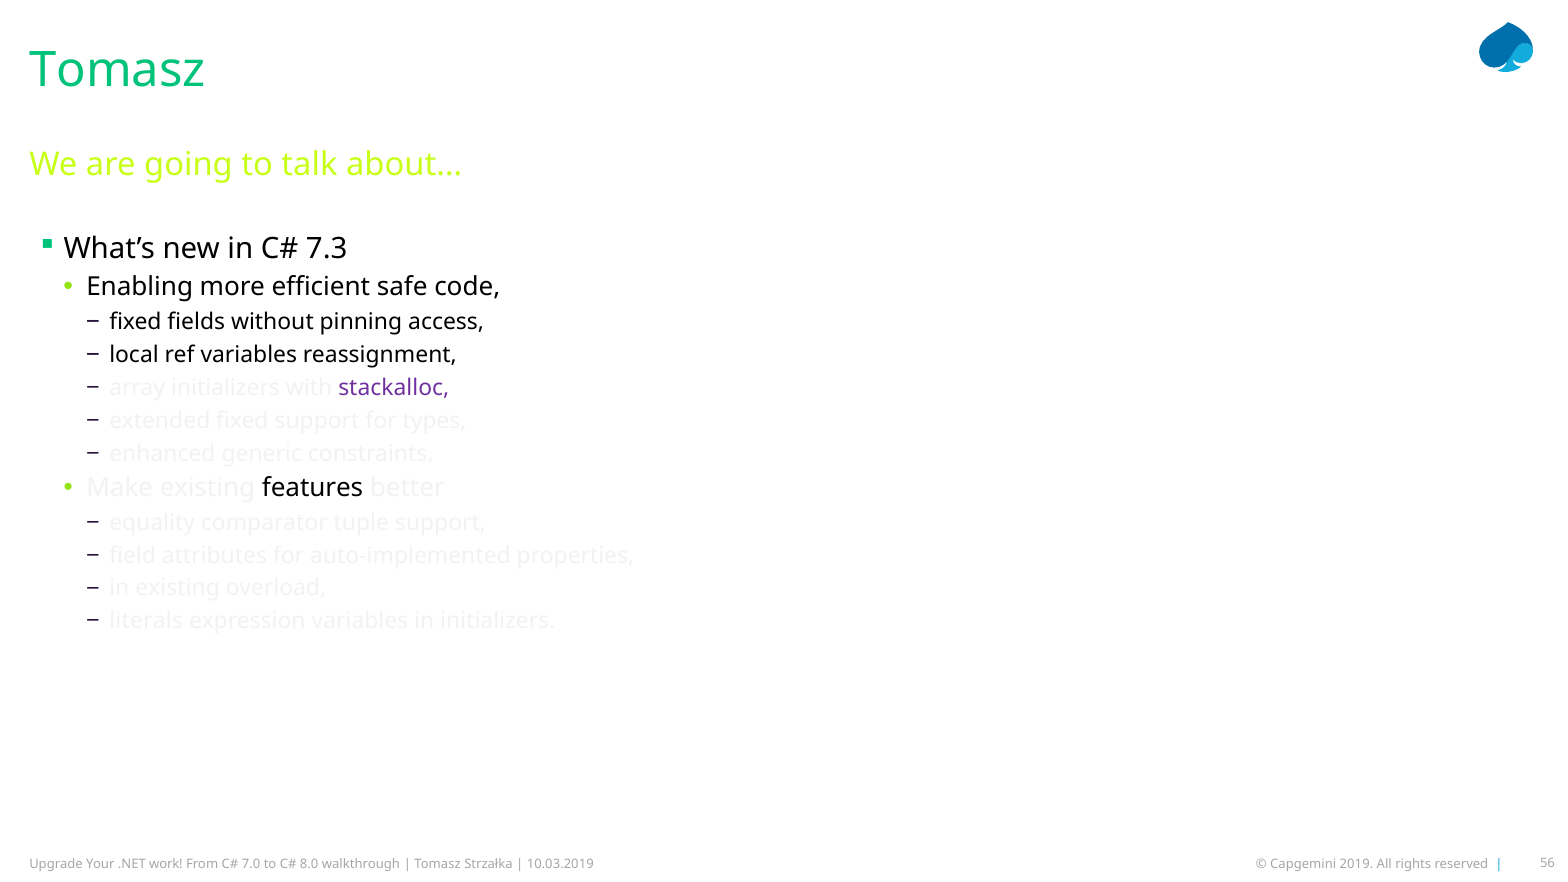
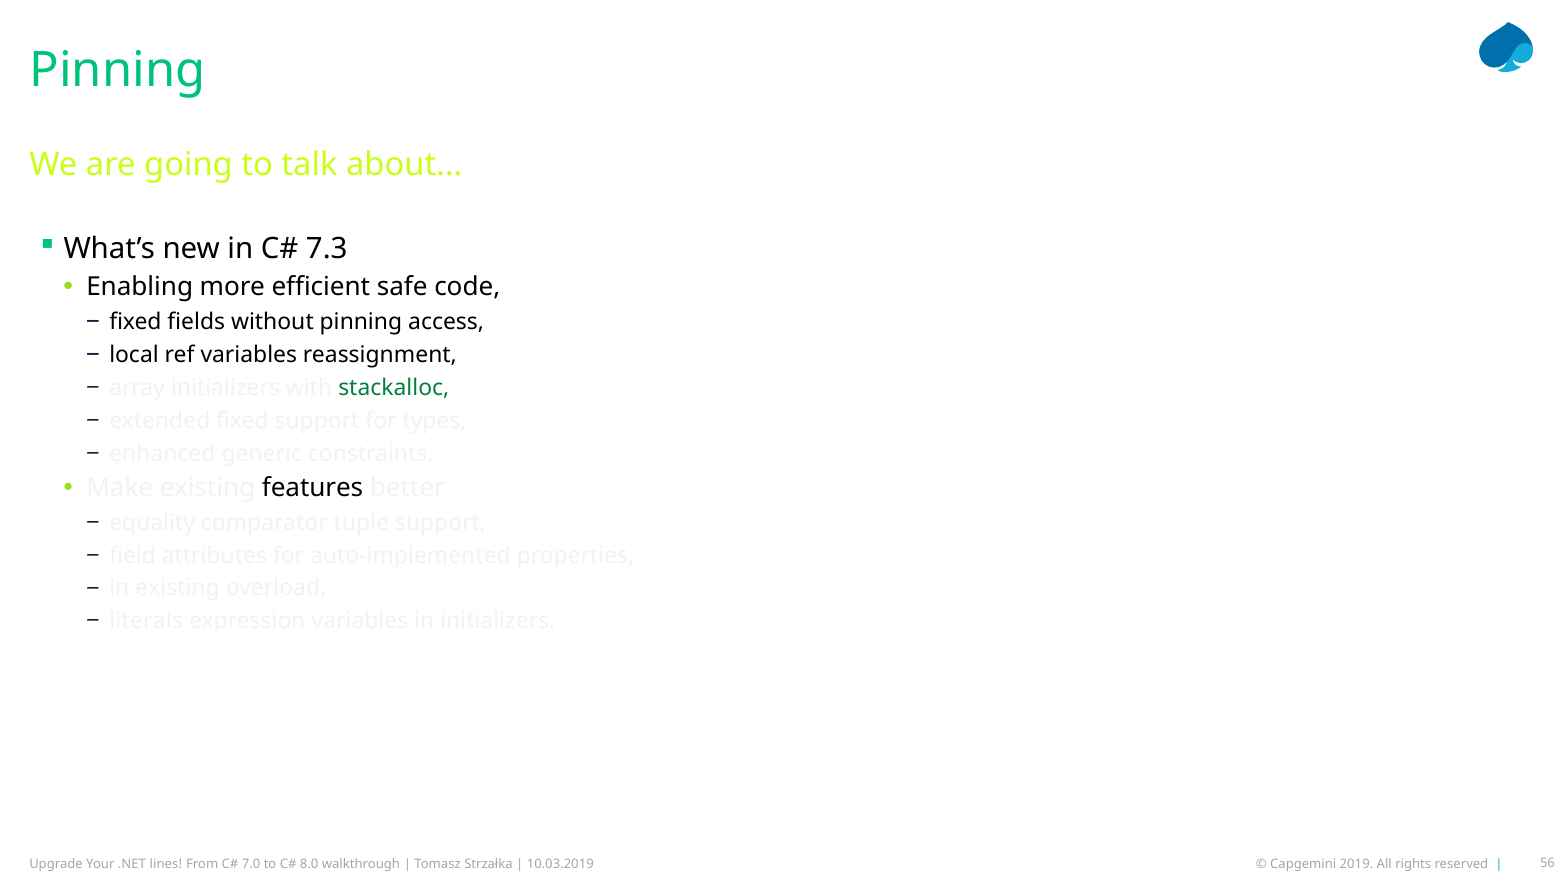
Tomasz at (118, 71): Tomasz -> Pinning
stackalloc colour: purple -> green
work: work -> lines
